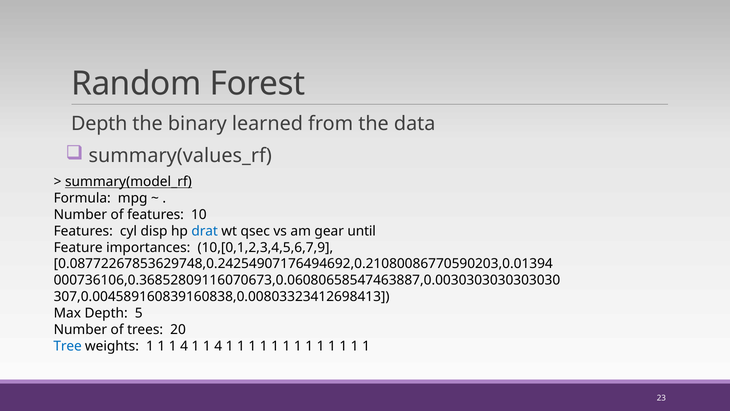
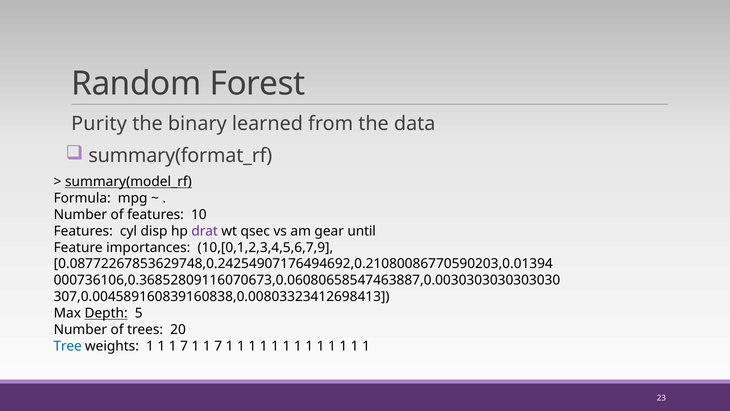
Depth at (99, 124): Depth -> Purity
summary(values_rf: summary(values_rf -> summary(format_rf
drat colour: blue -> purple
Depth at (106, 313) underline: none -> present
1 1 1 4: 4 -> 7
4 at (218, 346): 4 -> 7
